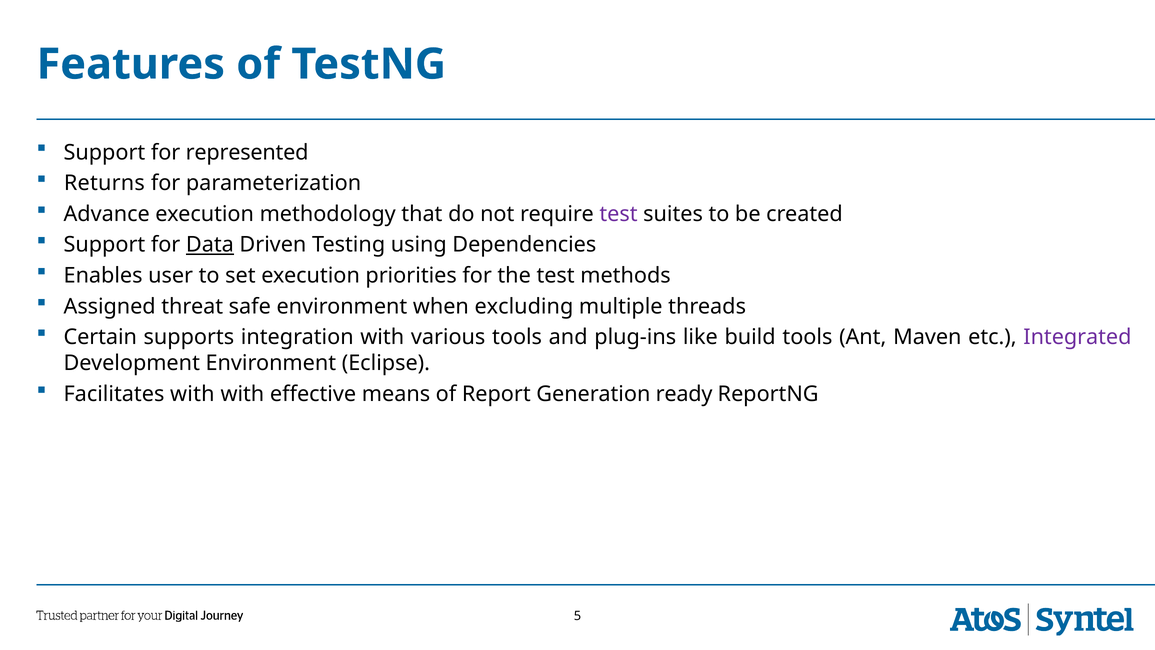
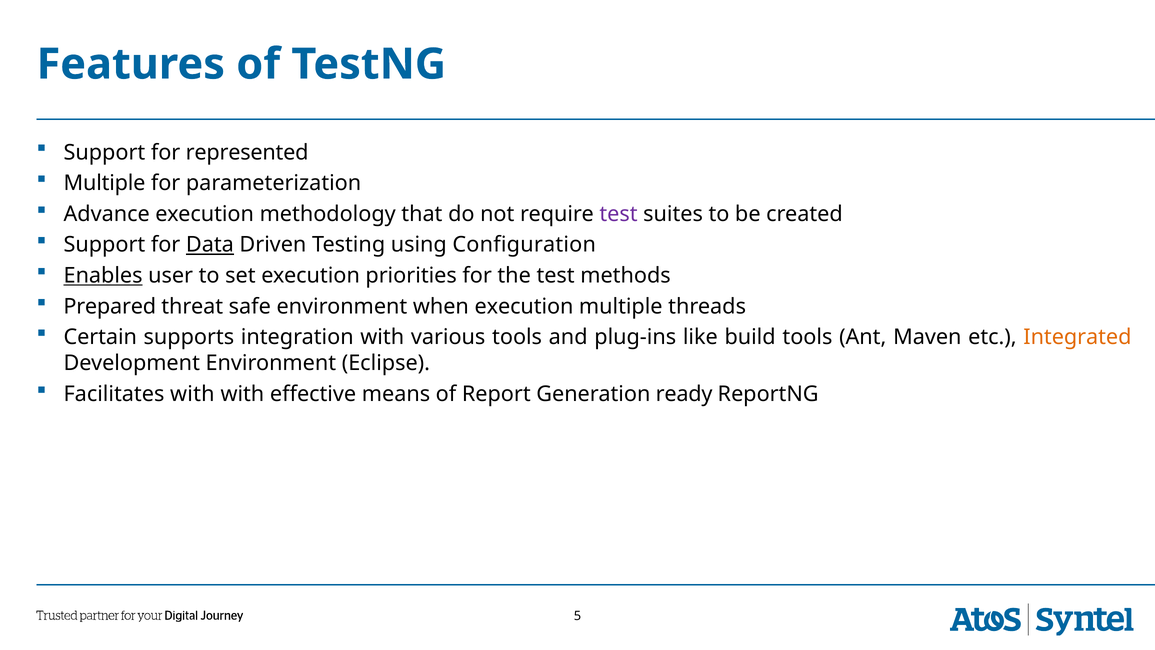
Returns at (104, 183): Returns -> Multiple
Dependencies: Dependencies -> Configuration
Enables underline: none -> present
Assigned: Assigned -> Prepared
when excluding: excluding -> execution
Integrated colour: purple -> orange
